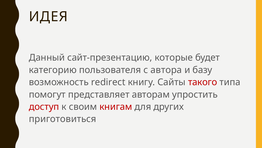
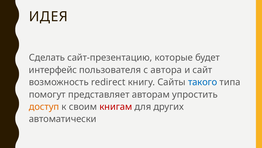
Данный: Данный -> Сделать
категорию: категорию -> интерфейс
базу: базу -> сайт
такого colour: red -> blue
доступ colour: red -> orange
приготовиться: приготовиться -> автоматически
